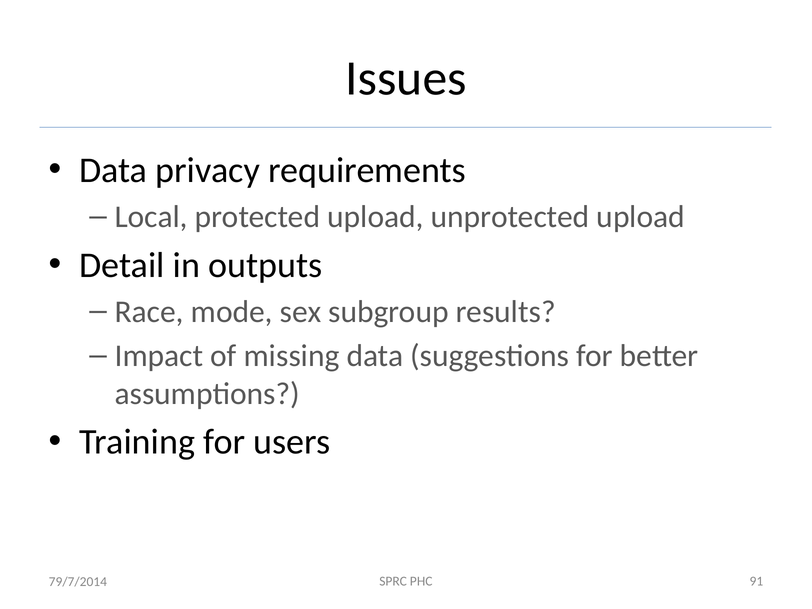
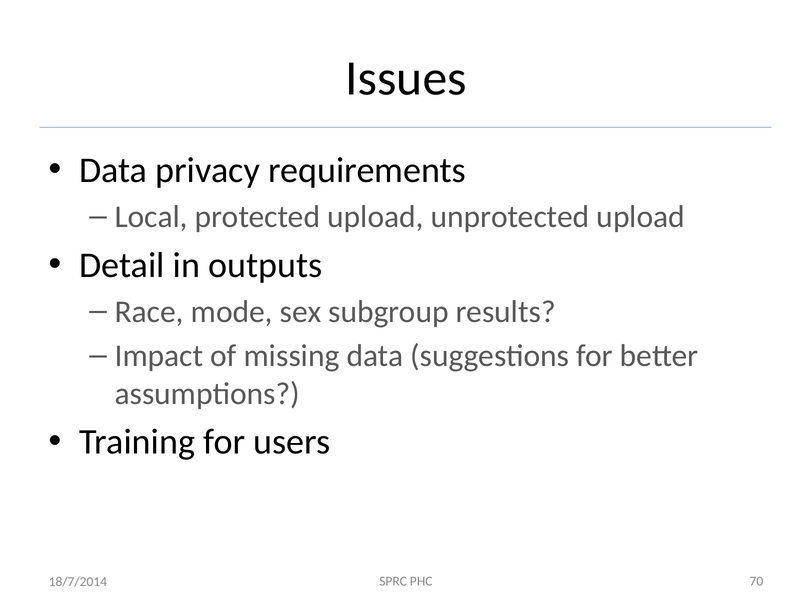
91: 91 -> 70
79/7/2014: 79/7/2014 -> 18/7/2014
